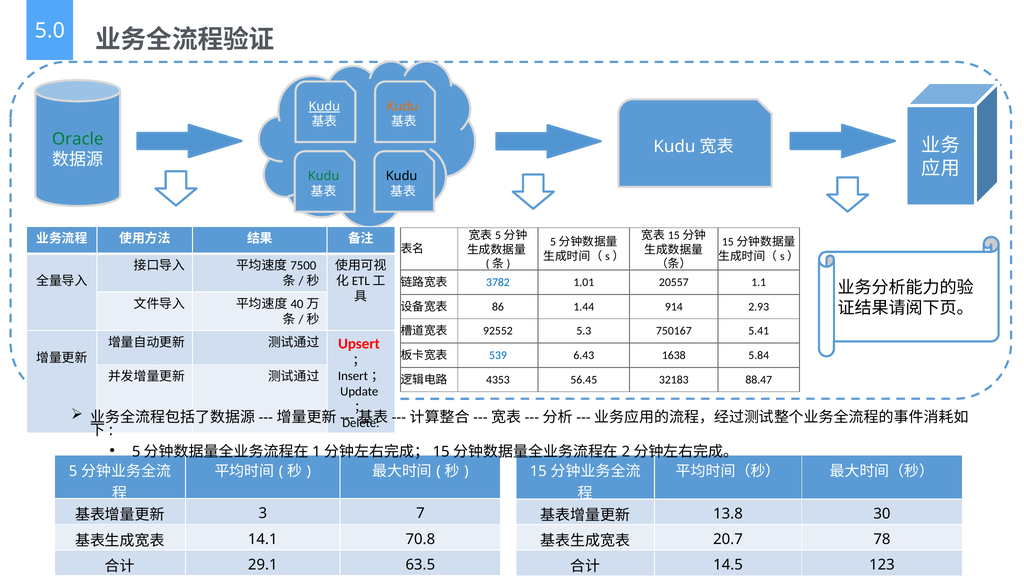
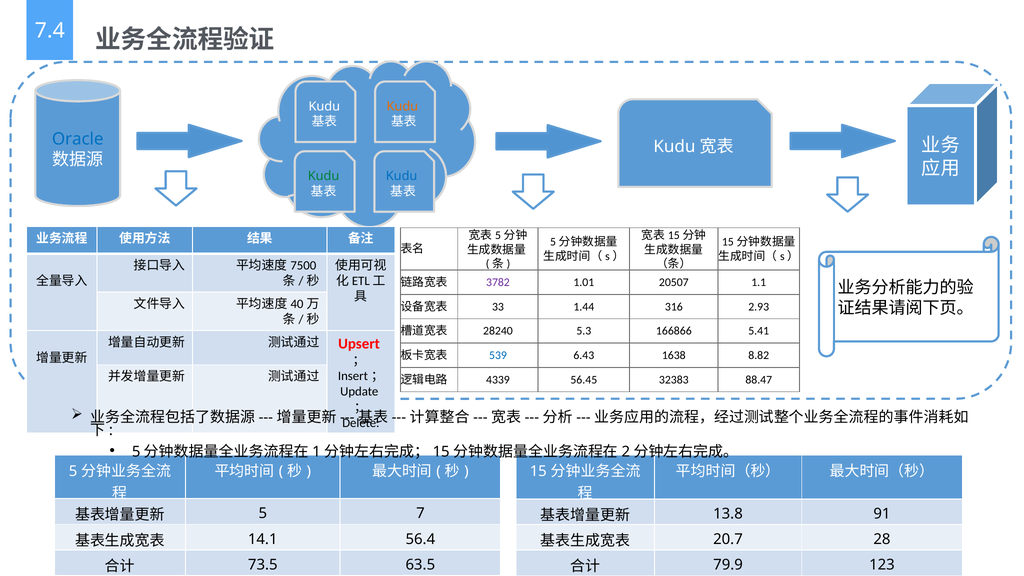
5.0: 5.0 -> 7.4
Kudu at (324, 106) underline: present -> none
Oracle colour: green -> blue
Kudu at (402, 176) colour: black -> blue
3782 colour: blue -> purple
20557: 20557 -> 20507
86: 86 -> 33
914: 914 -> 316
92552: 92552 -> 28240
750167: 750167 -> 166866
5.84: 5.84 -> 8.82
4353: 4353 -> 4339
32183: 32183 -> 32383
3 at (263, 514): 3 -> 5
30: 30 -> 91
70.8: 70.8 -> 56.4
78: 78 -> 28
29.1: 29.1 -> 73.5
14.5: 14.5 -> 79.9
